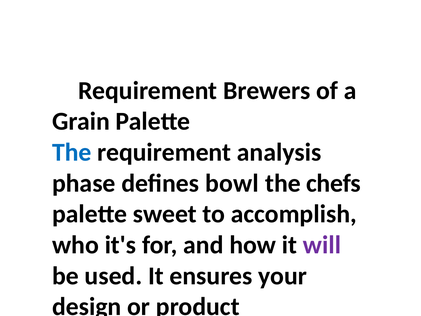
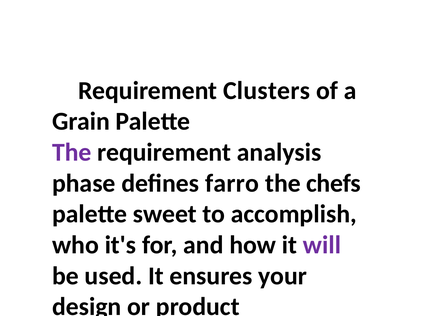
Brewers: Brewers -> Clusters
The at (72, 152) colour: blue -> purple
bowl: bowl -> farro
